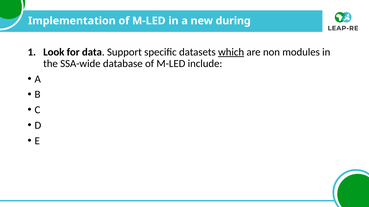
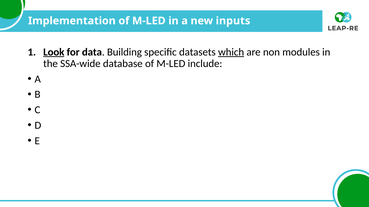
during: during -> inputs
Look underline: none -> present
Support: Support -> Building
